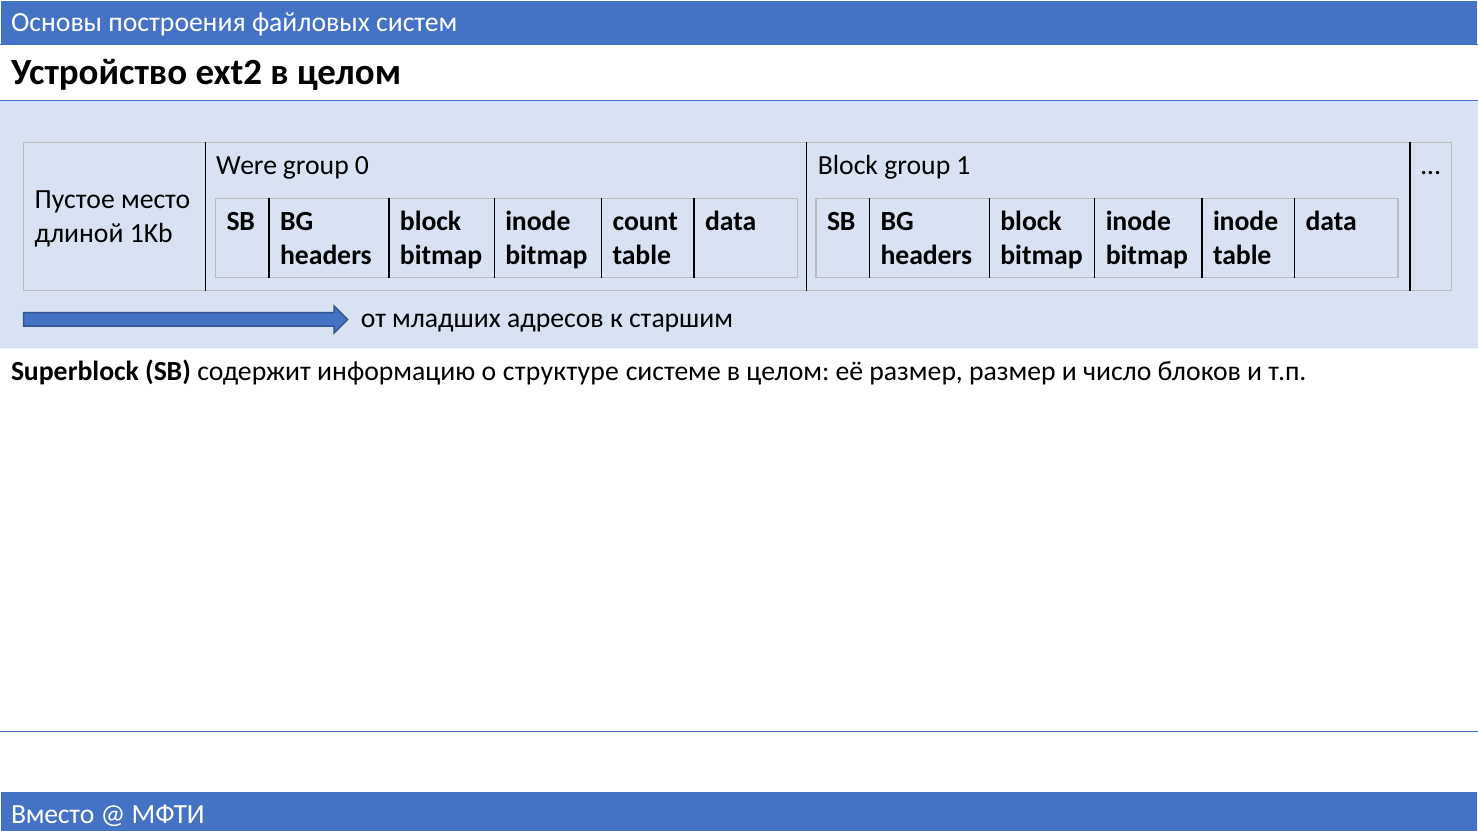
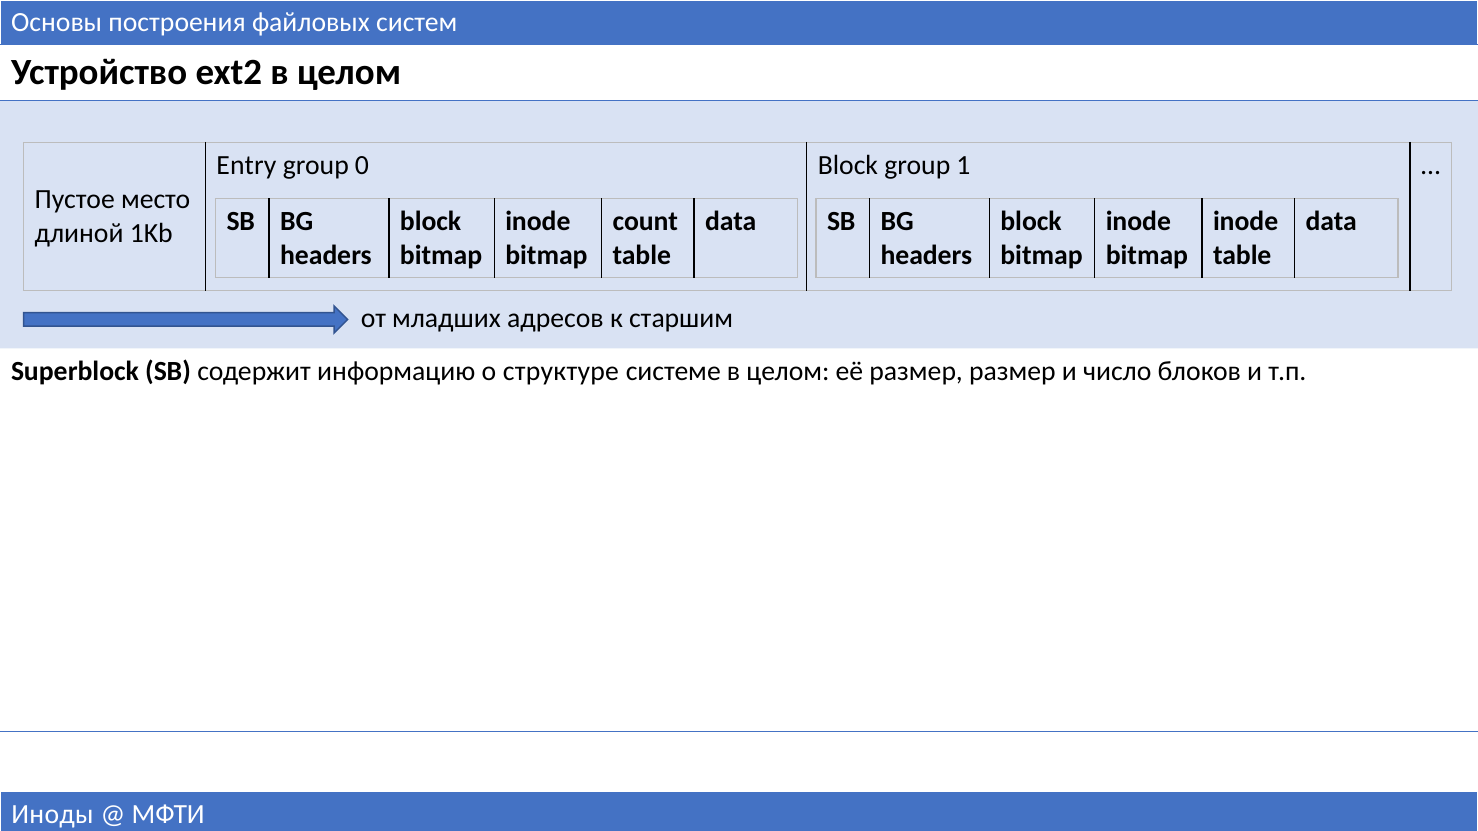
Were: Were -> Entry
Вместо: Вместо -> Иноды
